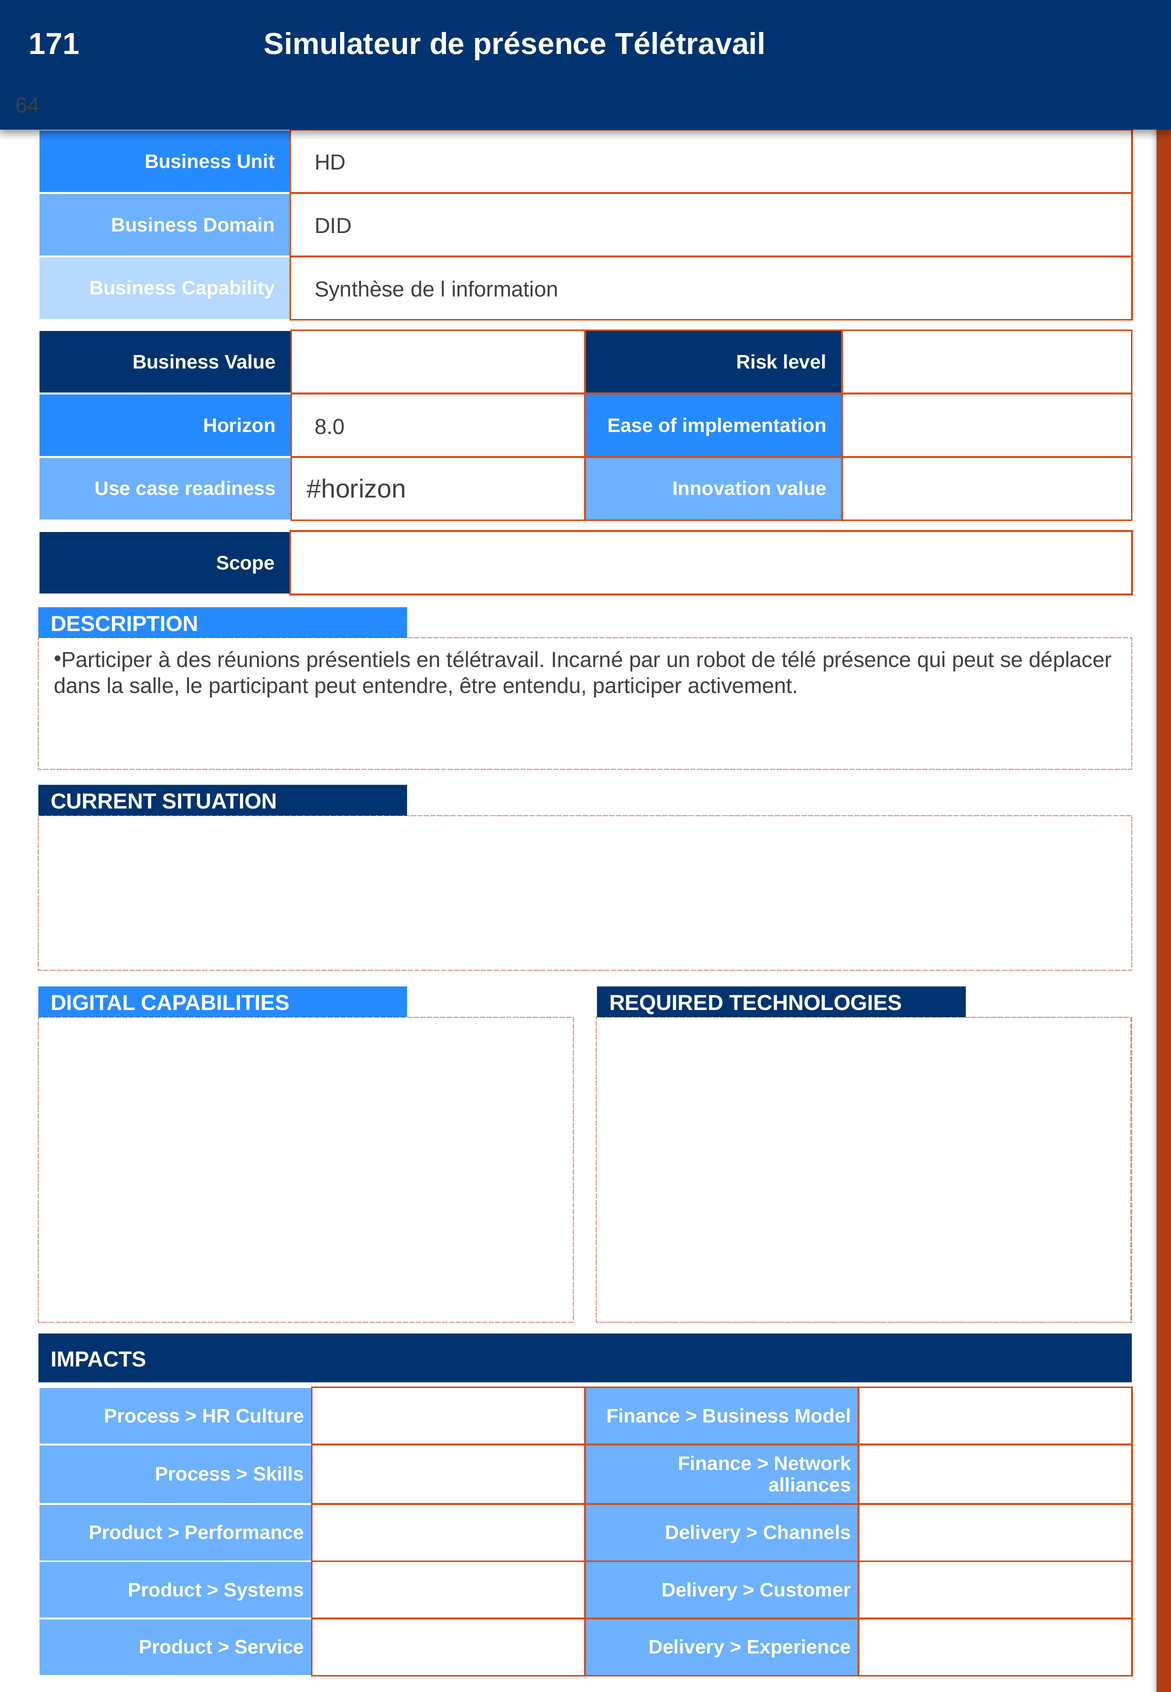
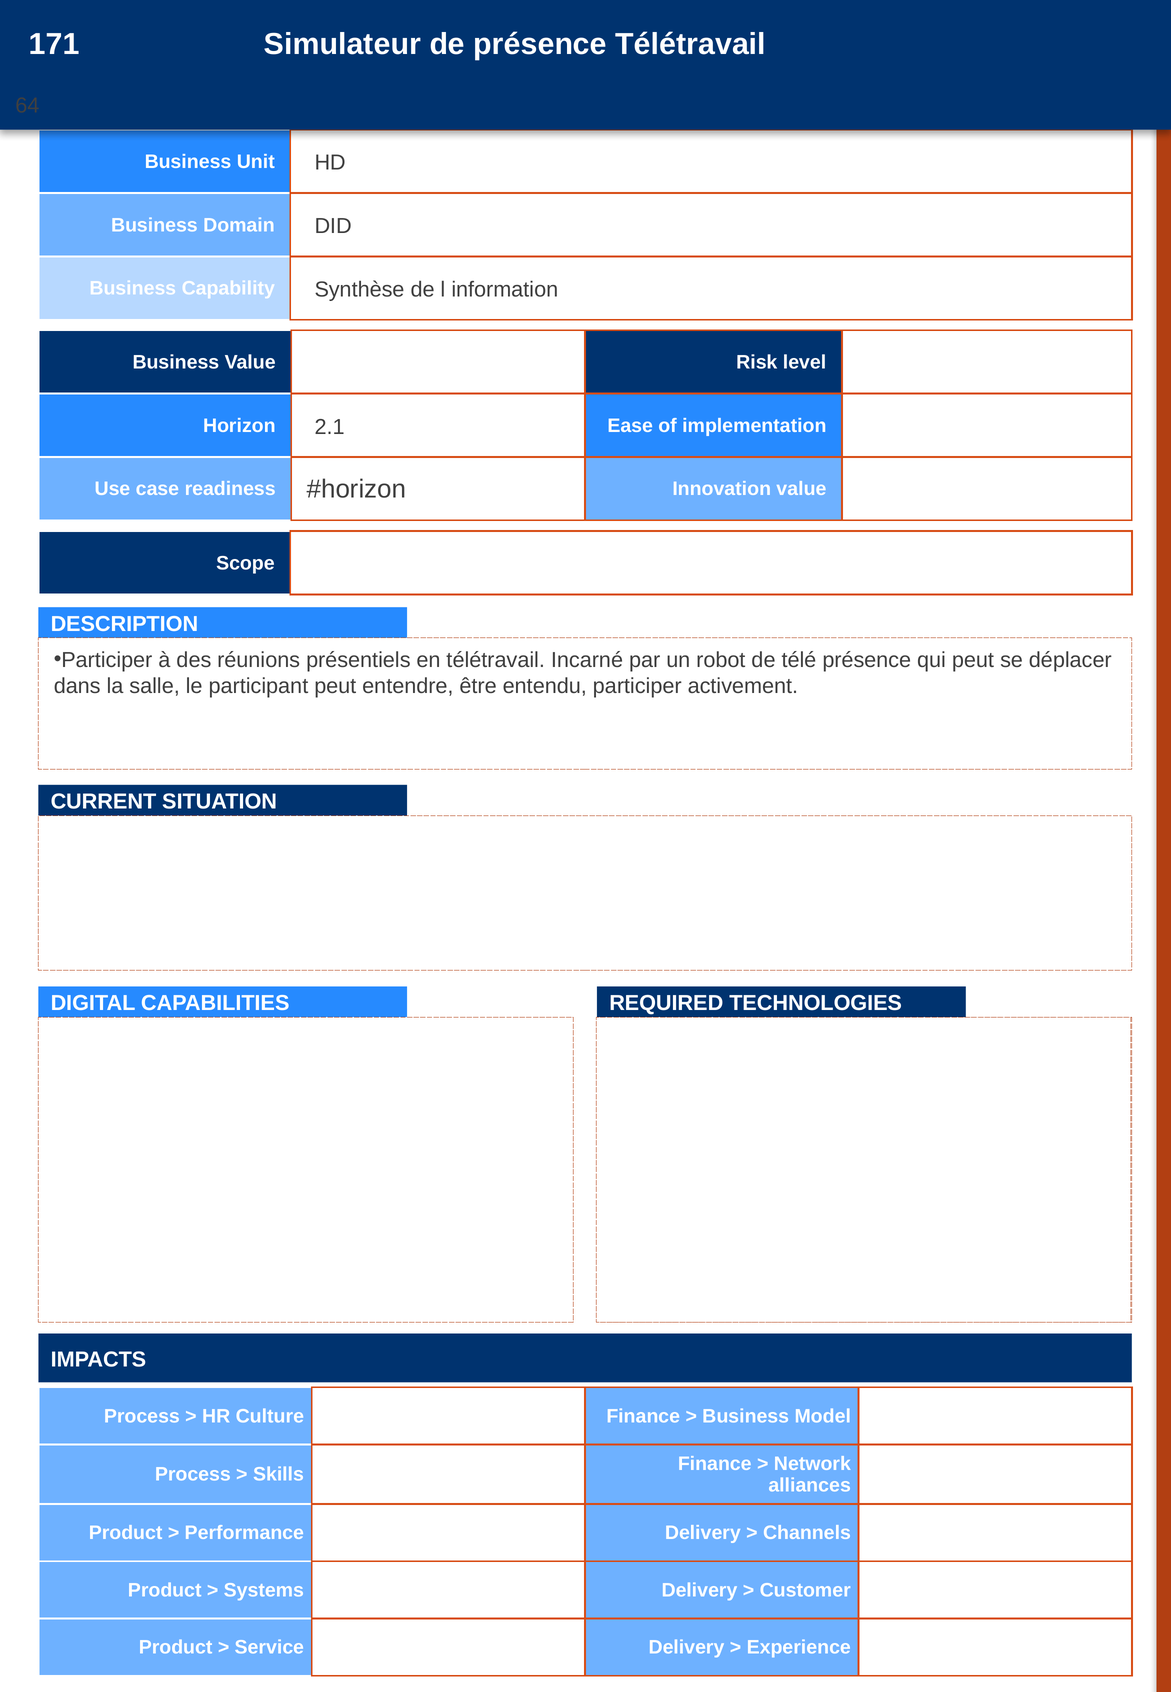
8.0: 8.0 -> 2.1
